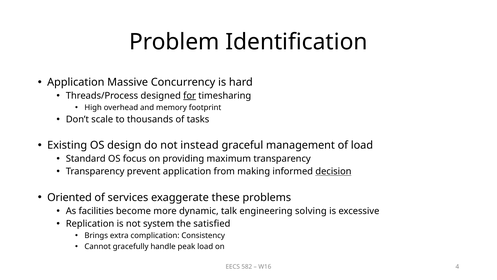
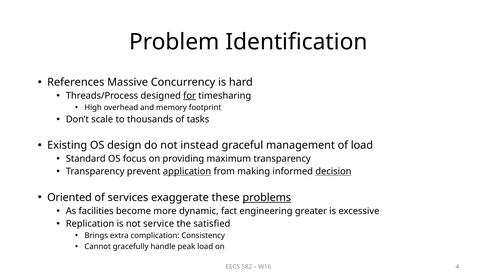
Application at (76, 82): Application -> References
application at (187, 171) underline: none -> present
problems underline: none -> present
talk: talk -> fact
solving: solving -> greater
system: system -> service
